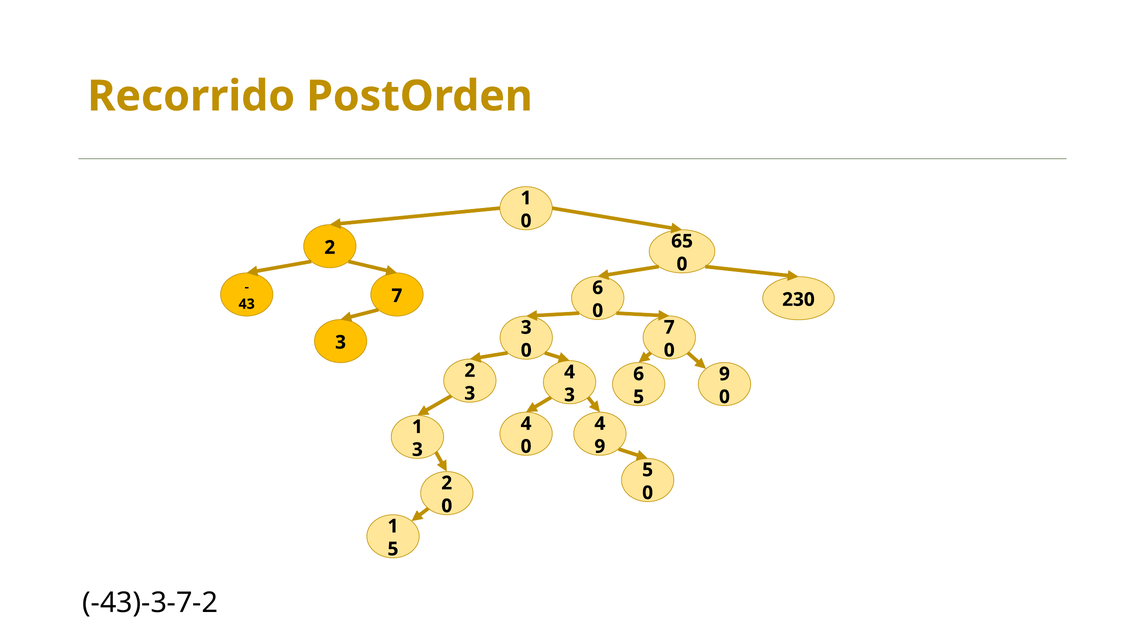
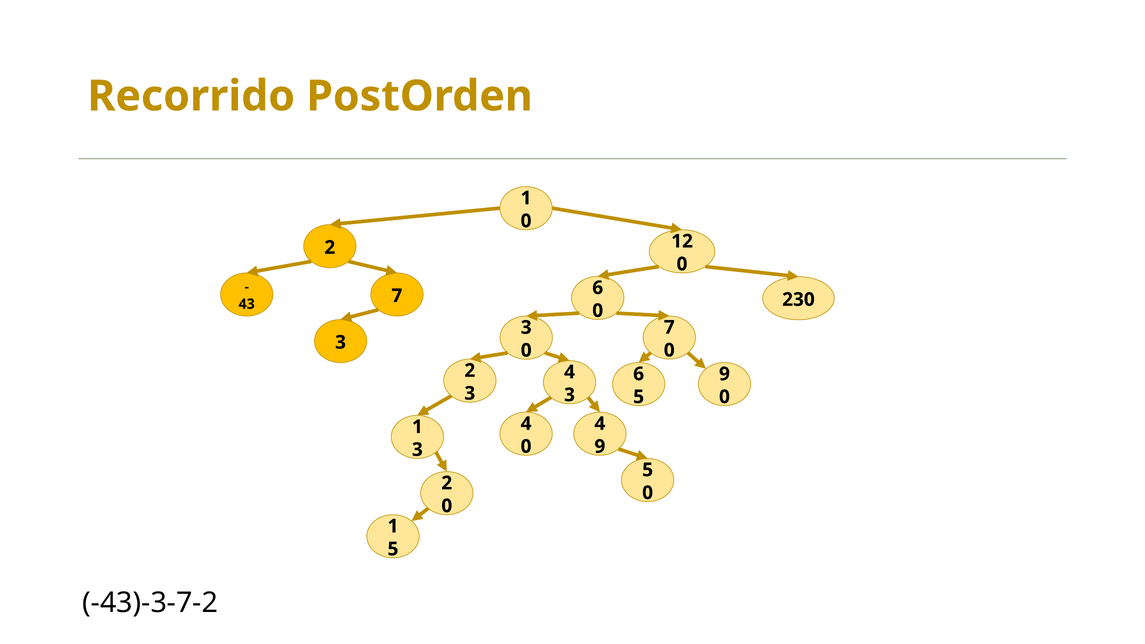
65: 65 -> 12
